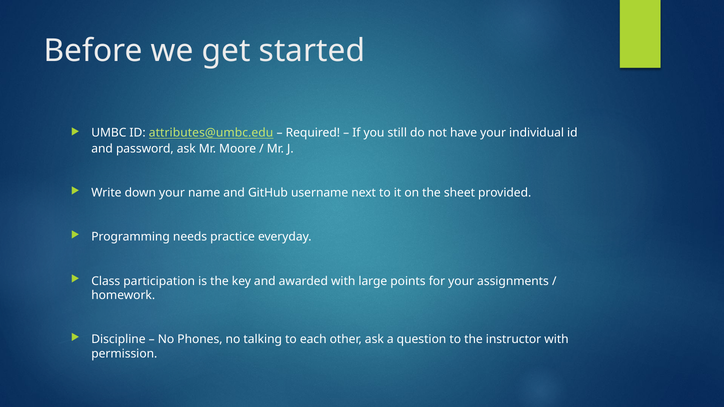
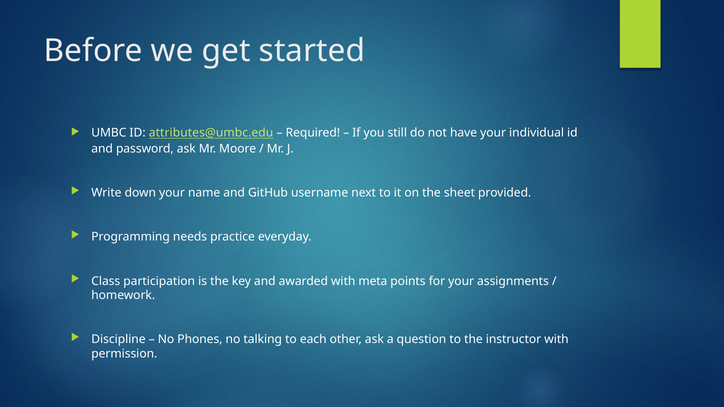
large: large -> meta
